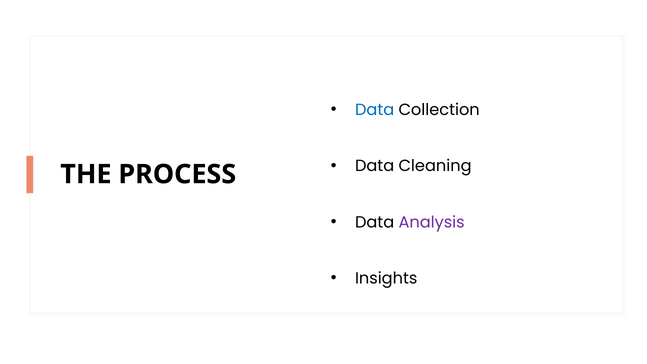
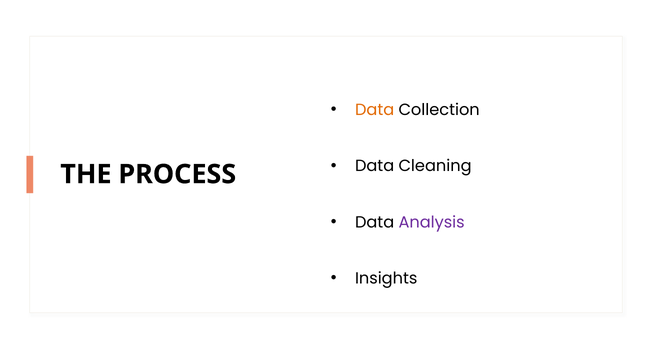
Data at (375, 110) colour: blue -> orange
